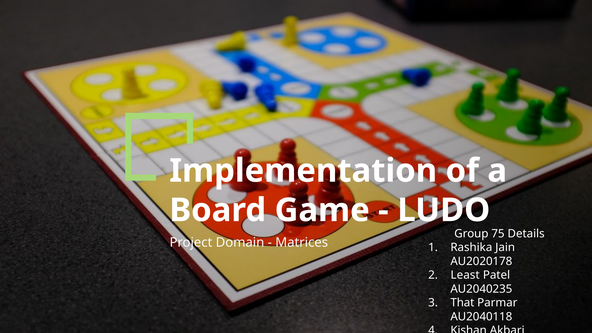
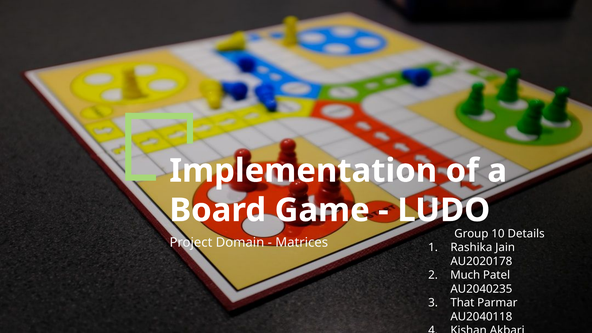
75: 75 -> 10
Least: Least -> Much
